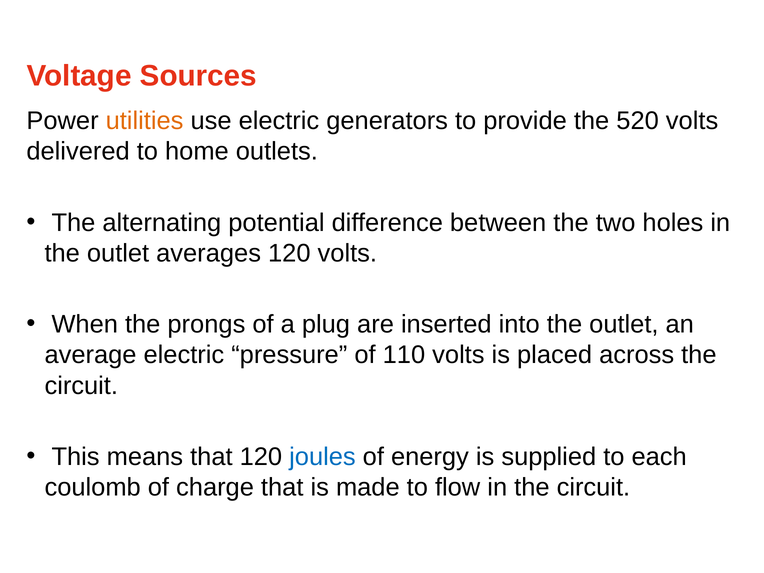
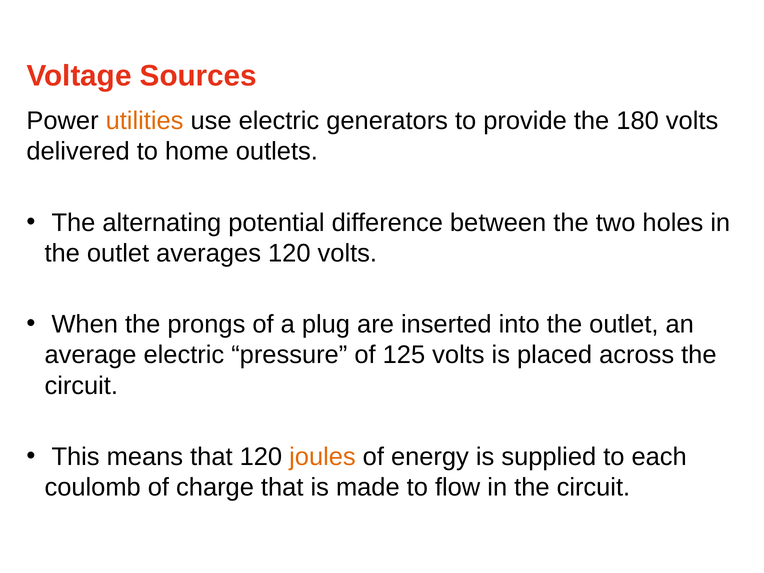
520: 520 -> 180
110: 110 -> 125
joules colour: blue -> orange
